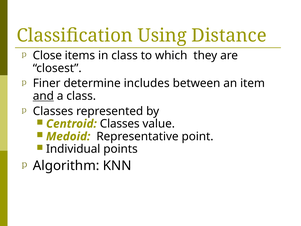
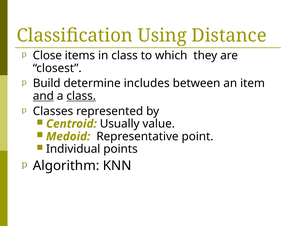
Finer: Finer -> Build
class at (81, 96) underline: none -> present
Centroid Classes: Classes -> Usually
